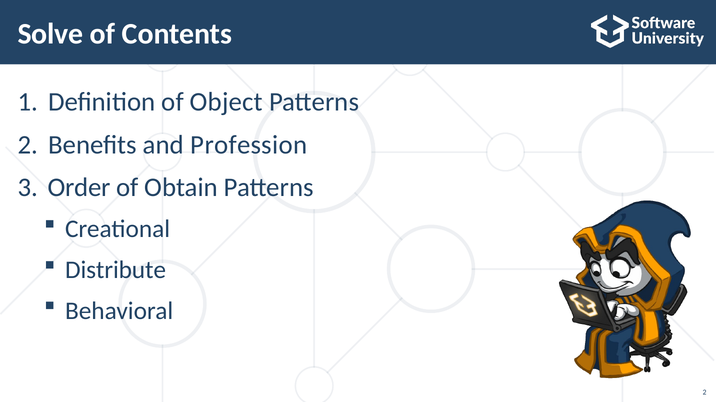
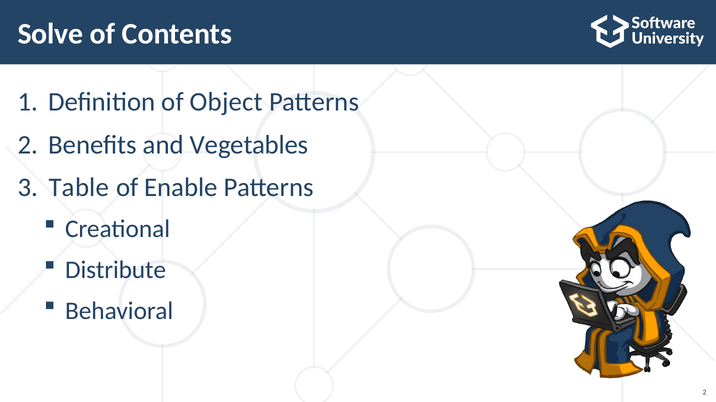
Profession: Profession -> Vegetables
Order: Order -> Table
Obtain: Obtain -> Enable
